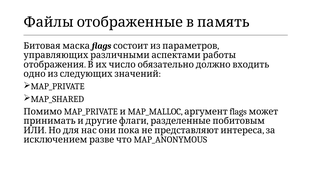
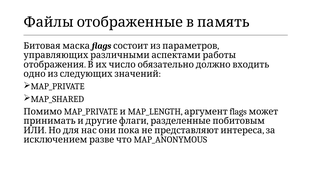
MAP_MALLOC: MAP_MALLOC -> MAP_LENGTH
